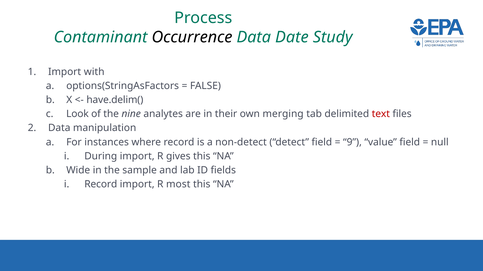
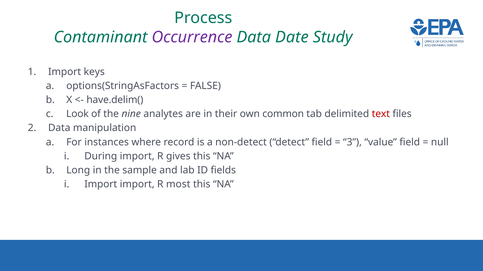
Occurrence colour: black -> purple
with: with -> keys
merging: merging -> common
9: 9 -> 3
Wide: Wide -> Long
Record at (101, 185): Record -> Import
